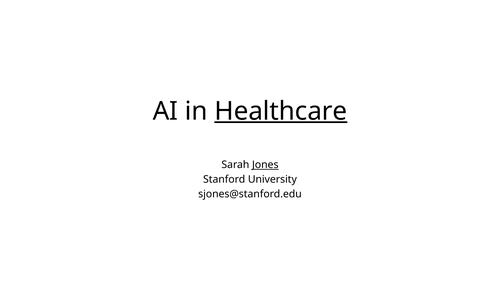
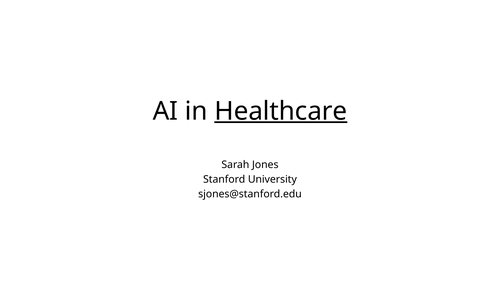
Jones underline: present -> none
